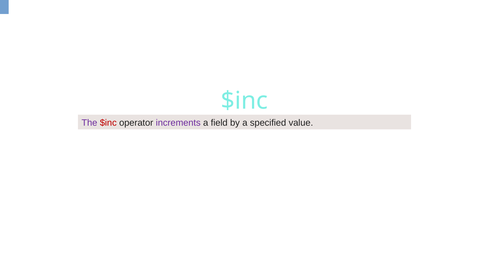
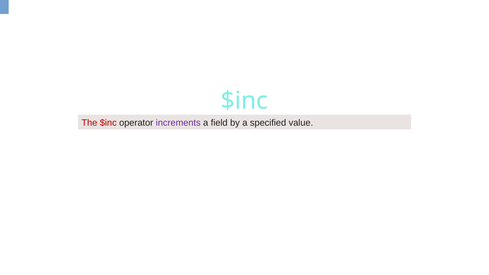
The colour: purple -> red
